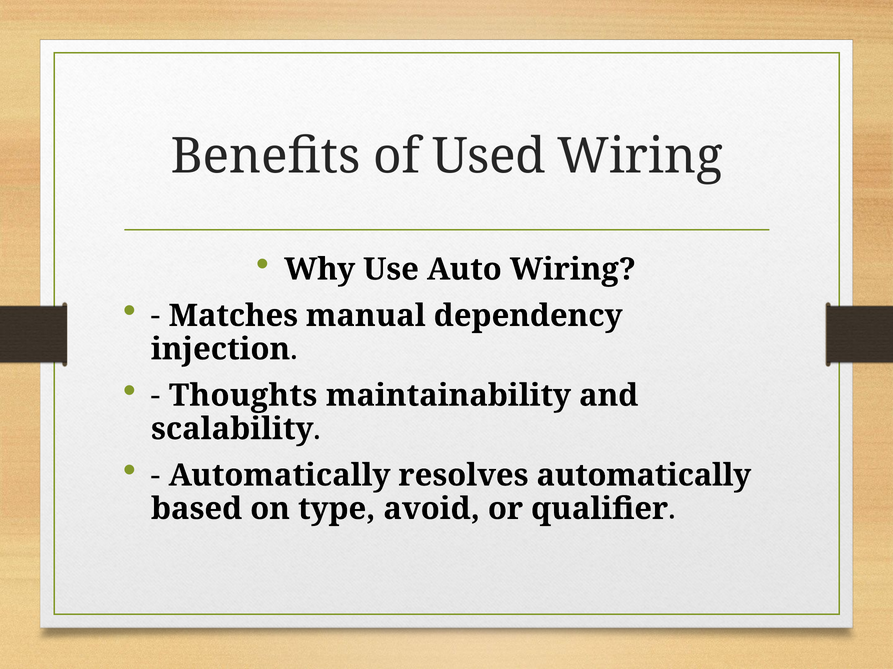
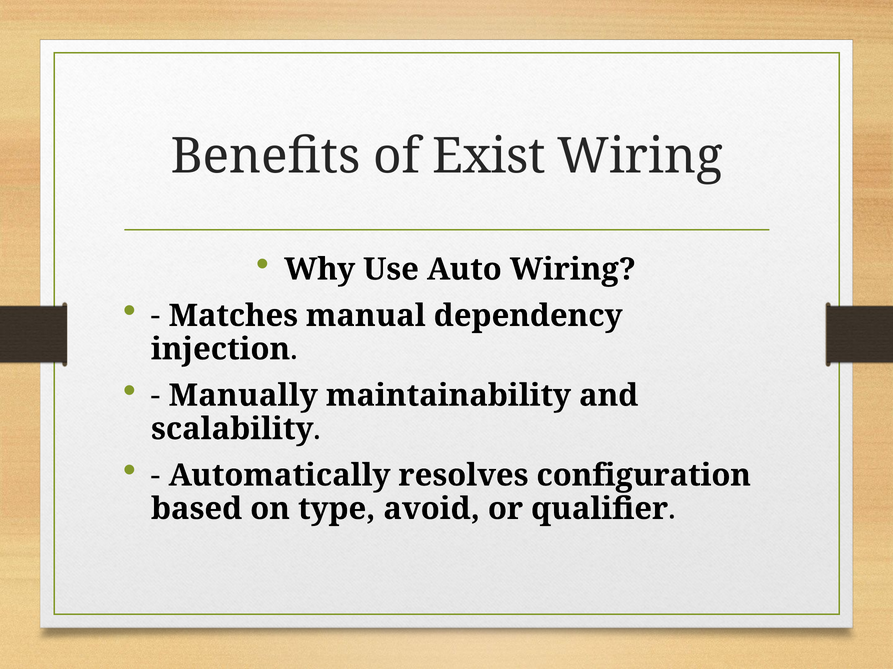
Used: Used -> Exist
Thoughts: Thoughts -> Manually
resolves automatically: automatically -> configuration
